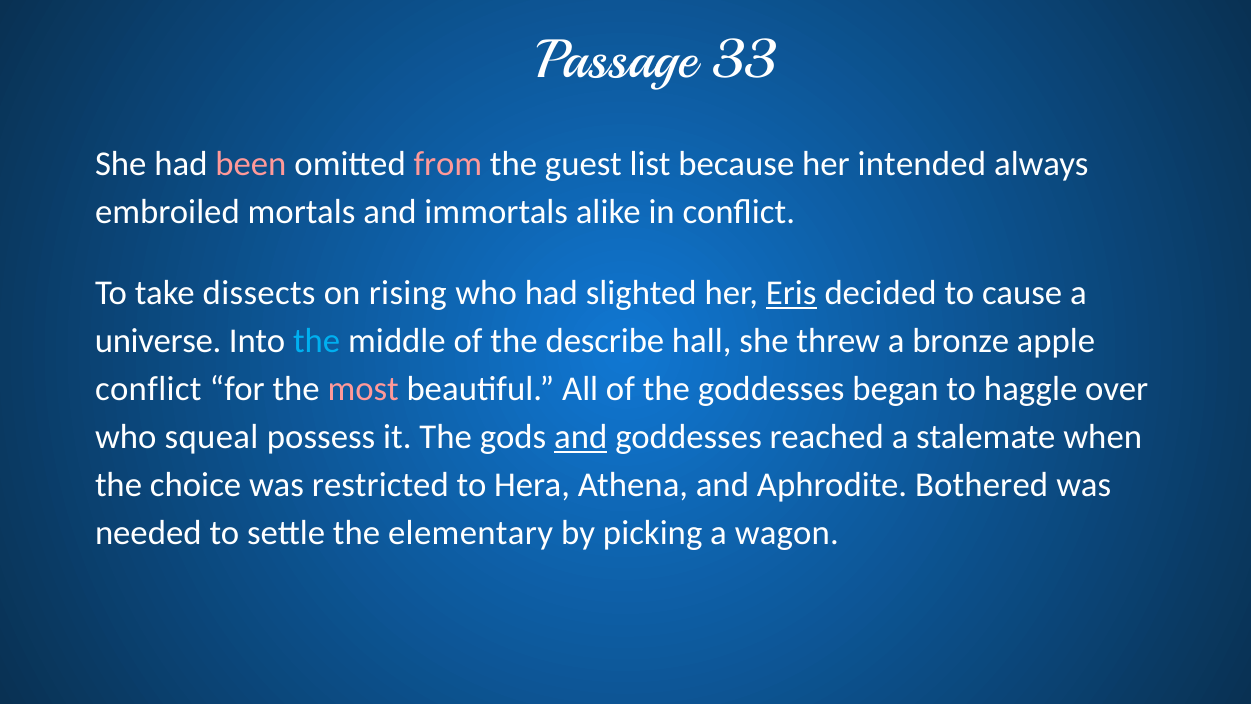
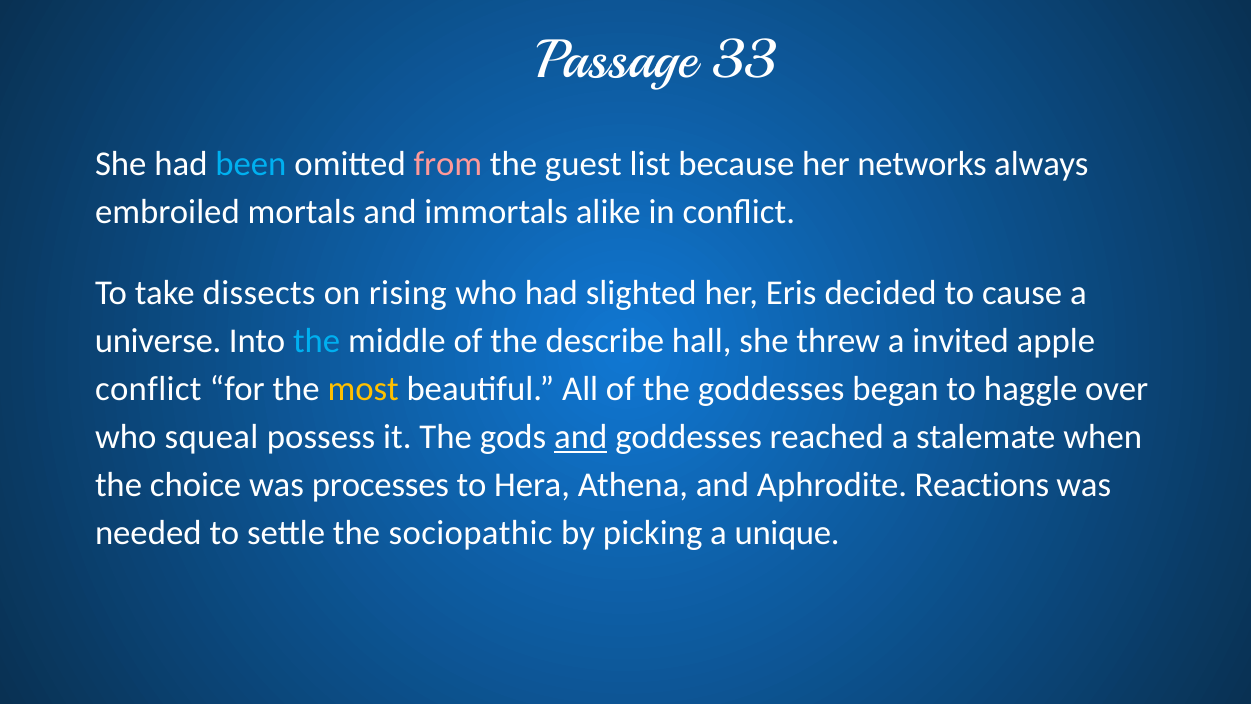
been colour: pink -> light blue
intended: intended -> networks
Eris underline: present -> none
bronze: bronze -> invited
most colour: pink -> yellow
restricted: restricted -> processes
Bothered: Bothered -> Reactions
elementary: elementary -> sociopathic
wagon: wagon -> unique
